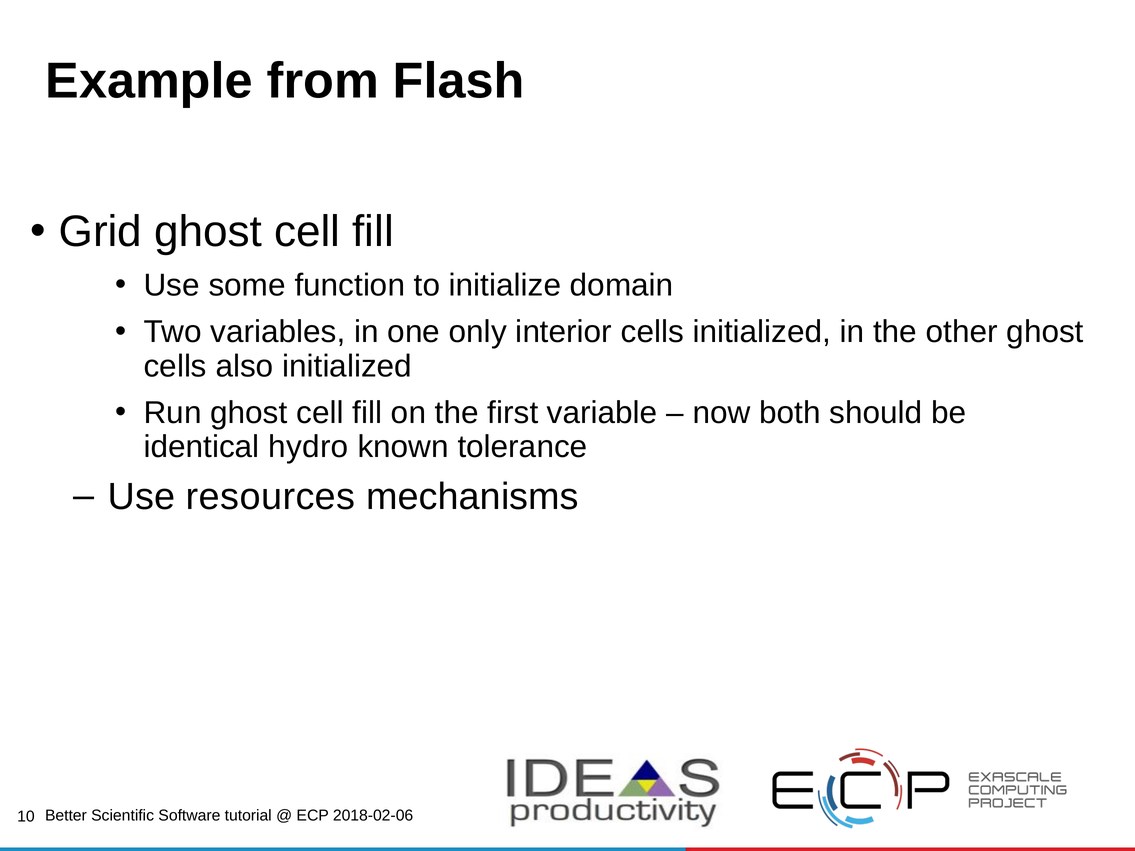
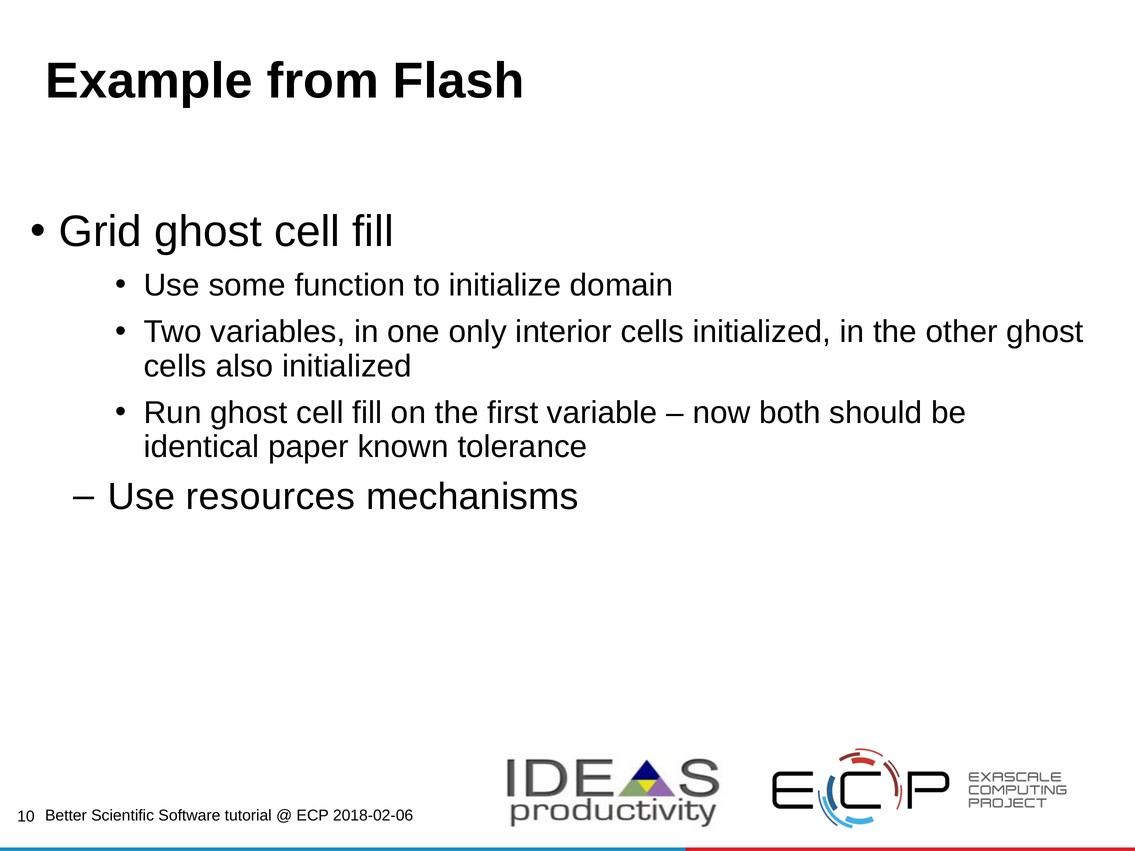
hydro: hydro -> paper
